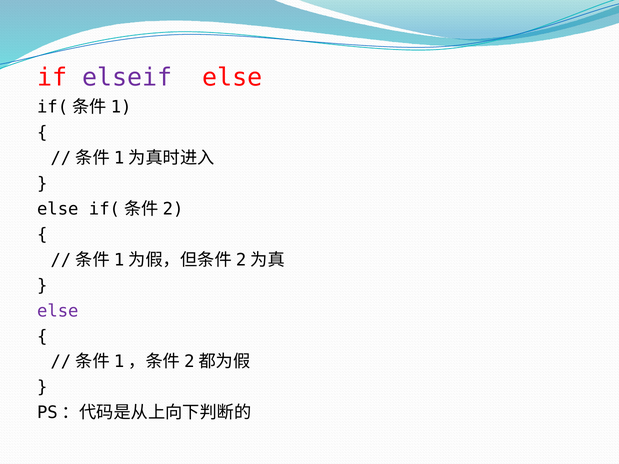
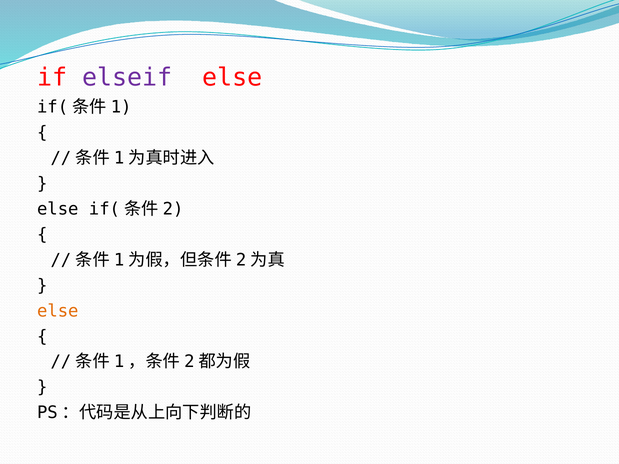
else at (58, 311) colour: purple -> orange
